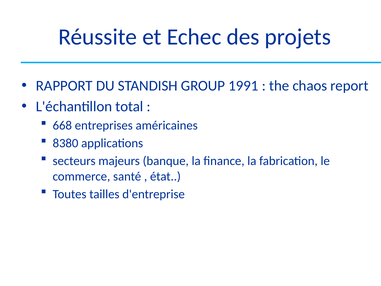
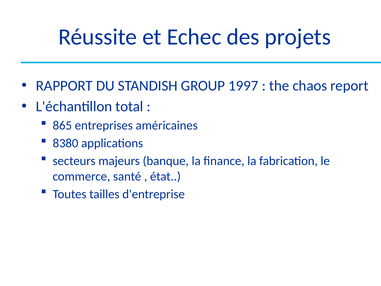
1991: 1991 -> 1997
668: 668 -> 865
